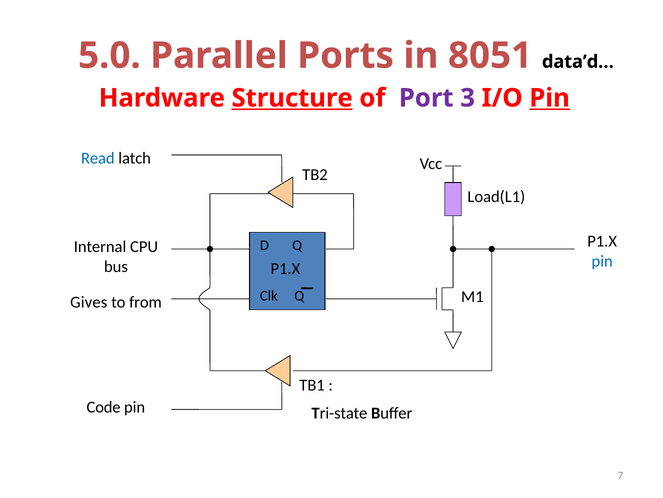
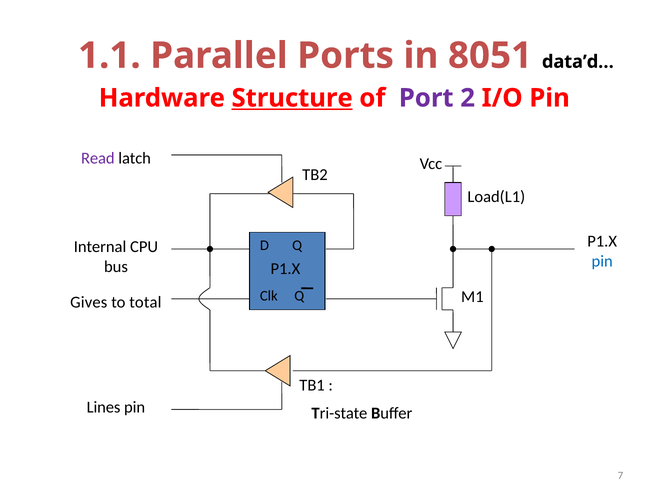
5.0: 5.0 -> 1.1
3: 3 -> 2
Pin at (550, 98) underline: present -> none
Read colour: blue -> purple
from: from -> total
Code: Code -> Lines
